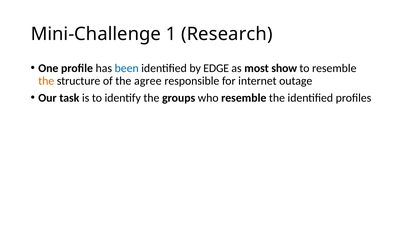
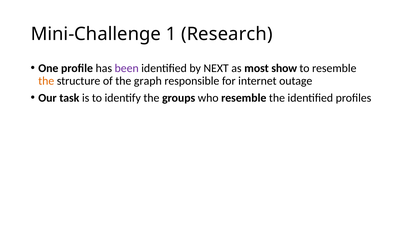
been colour: blue -> purple
EDGE: EDGE -> NEXT
agree: agree -> graph
